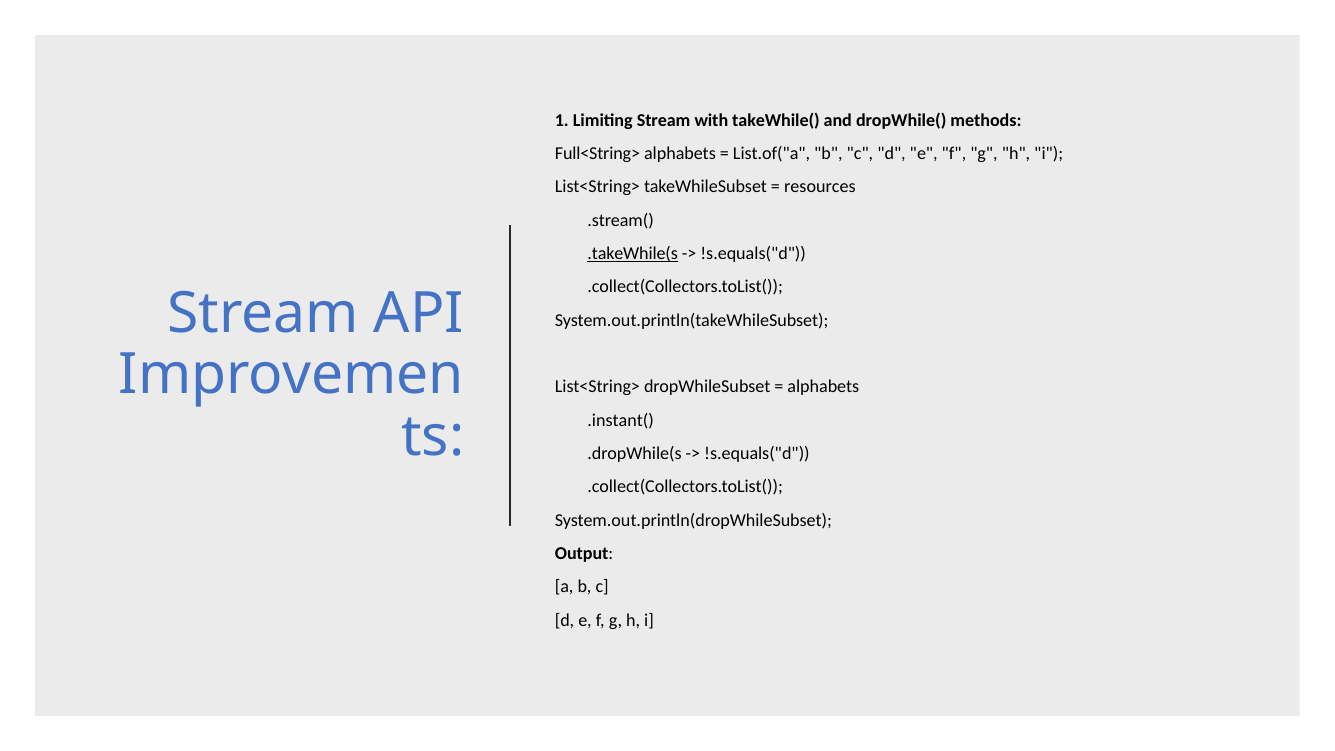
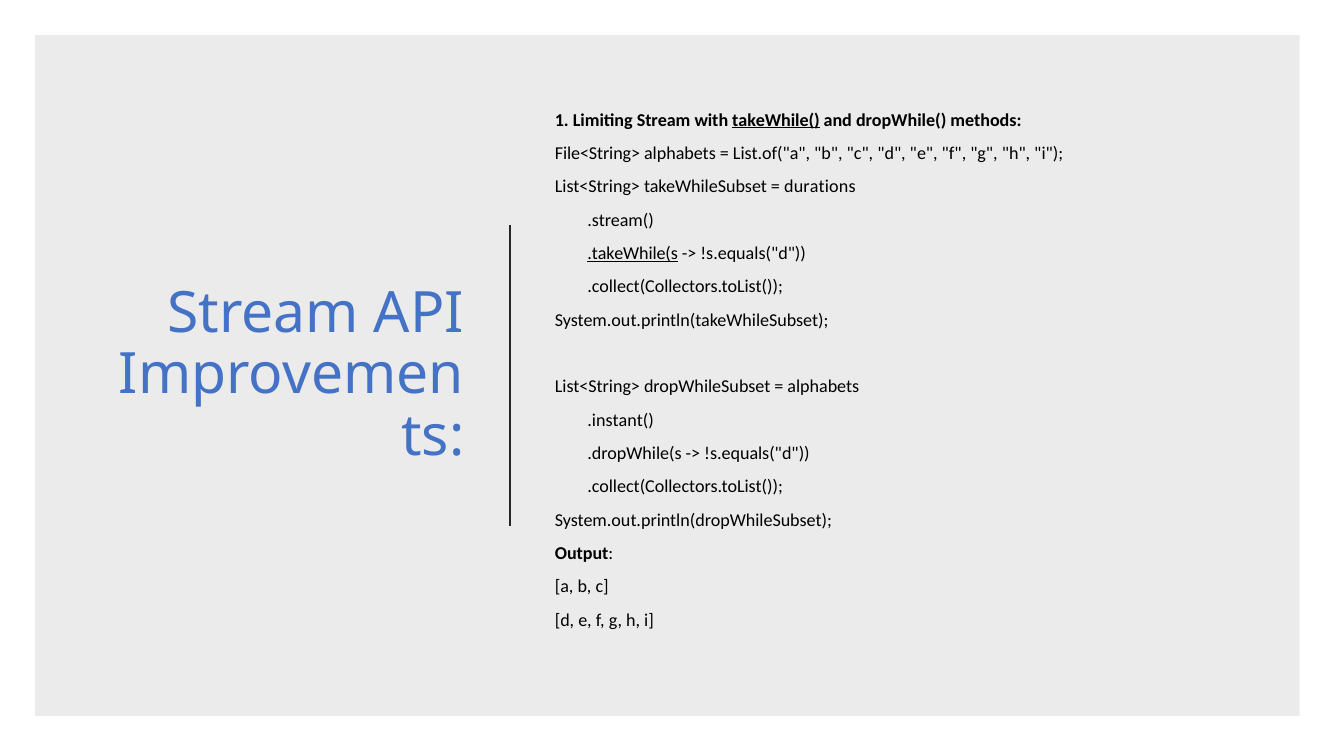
takeWhile( underline: none -> present
Full<String>: Full<String> -> File<String>
resources: resources -> durations
